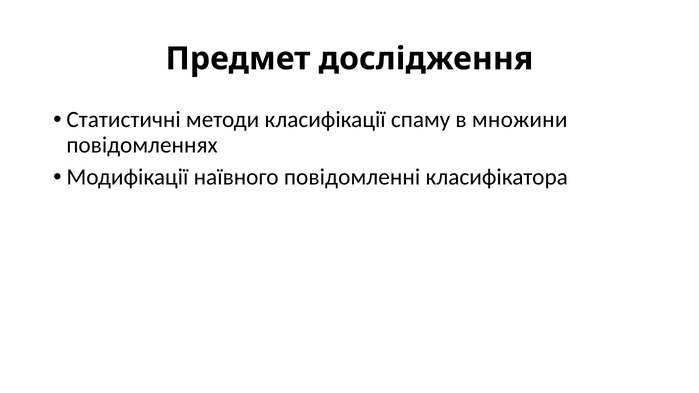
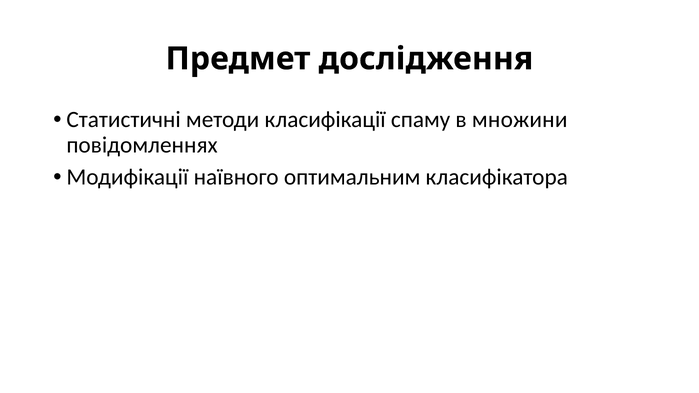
повідомленні: повідомленні -> оптимальним
